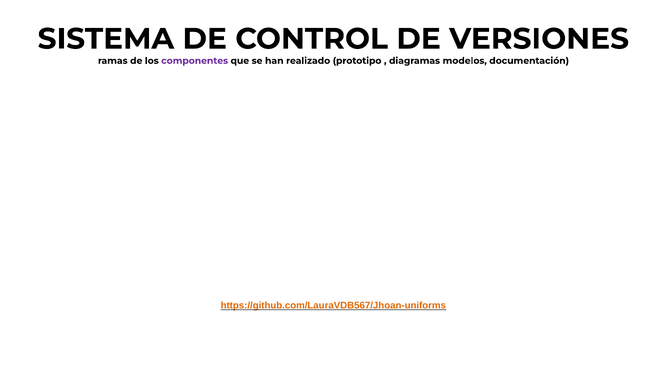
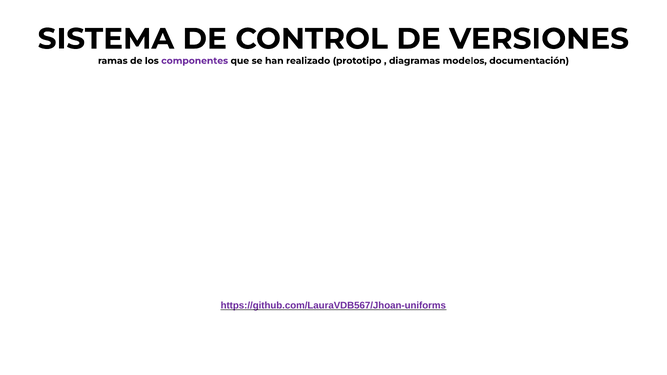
https://github.com/LauraVDB567/Jhoan-uniforms colour: orange -> purple
